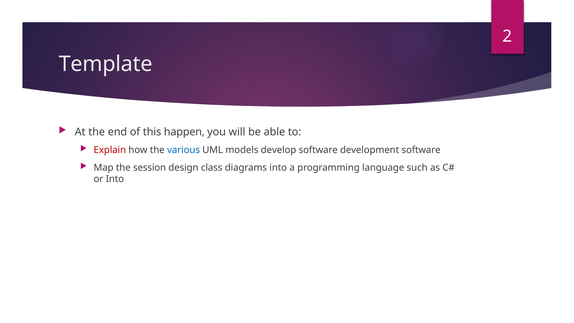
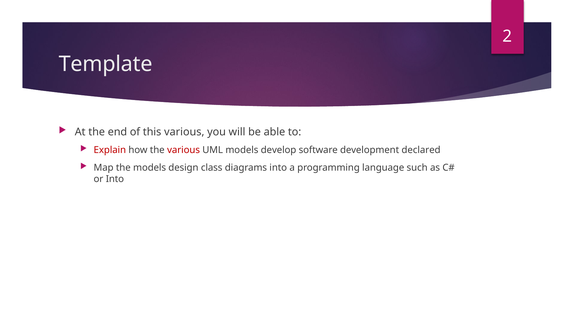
this happen: happen -> various
various at (184, 150) colour: blue -> red
development software: software -> declared
the session: session -> models
